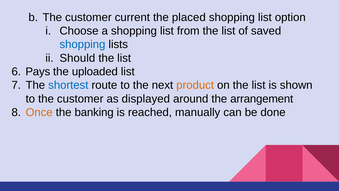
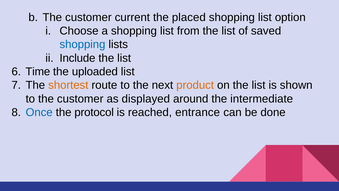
Should: Should -> Include
Pays: Pays -> Time
shortest colour: blue -> orange
arrangement: arrangement -> intermediate
Once colour: orange -> blue
banking: banking -> protocol
manually: manually -> entrance
